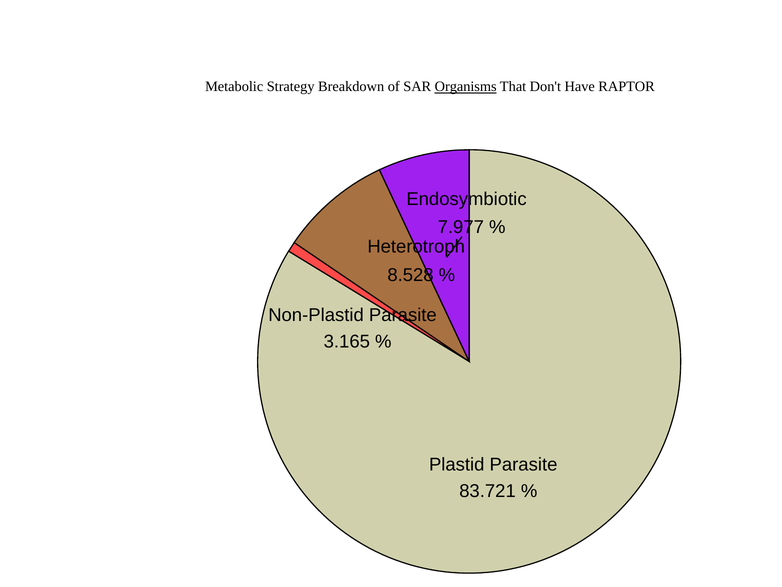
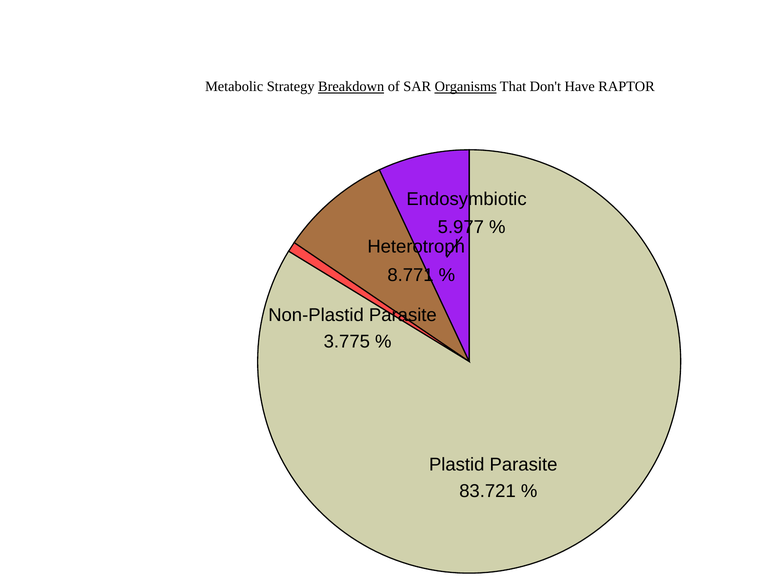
Breakdown underline: none -> present
7.977: 7.977 -> 5.977
8.528: 8.528 -> 8.771
3.165: 3.165 -> 3.775
